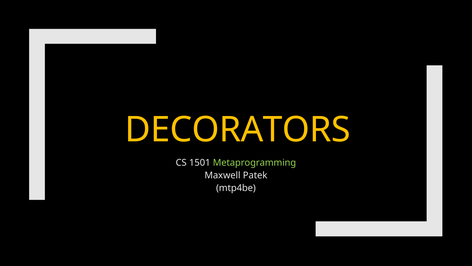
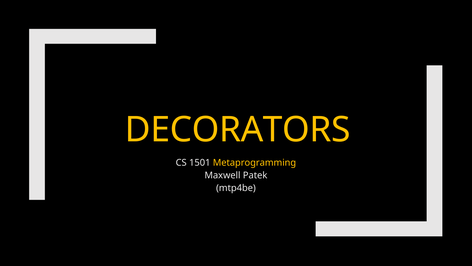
Metaprogramming colour: light green -> yellow
